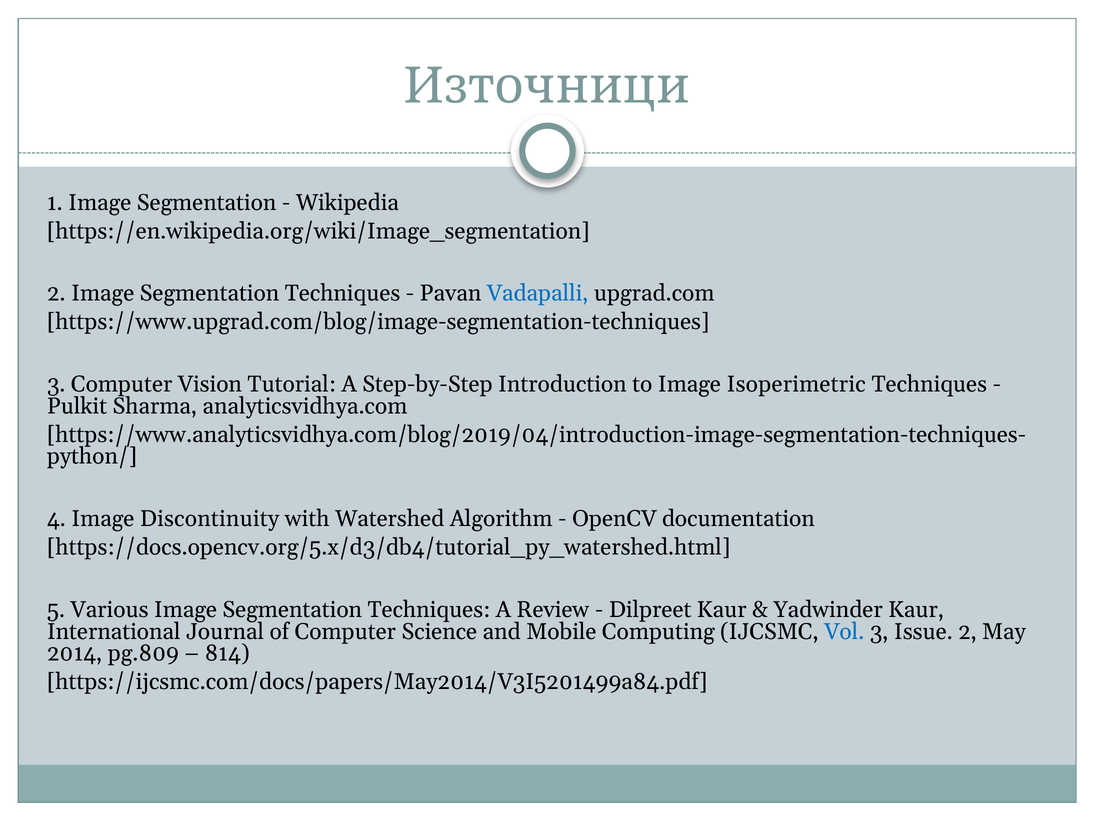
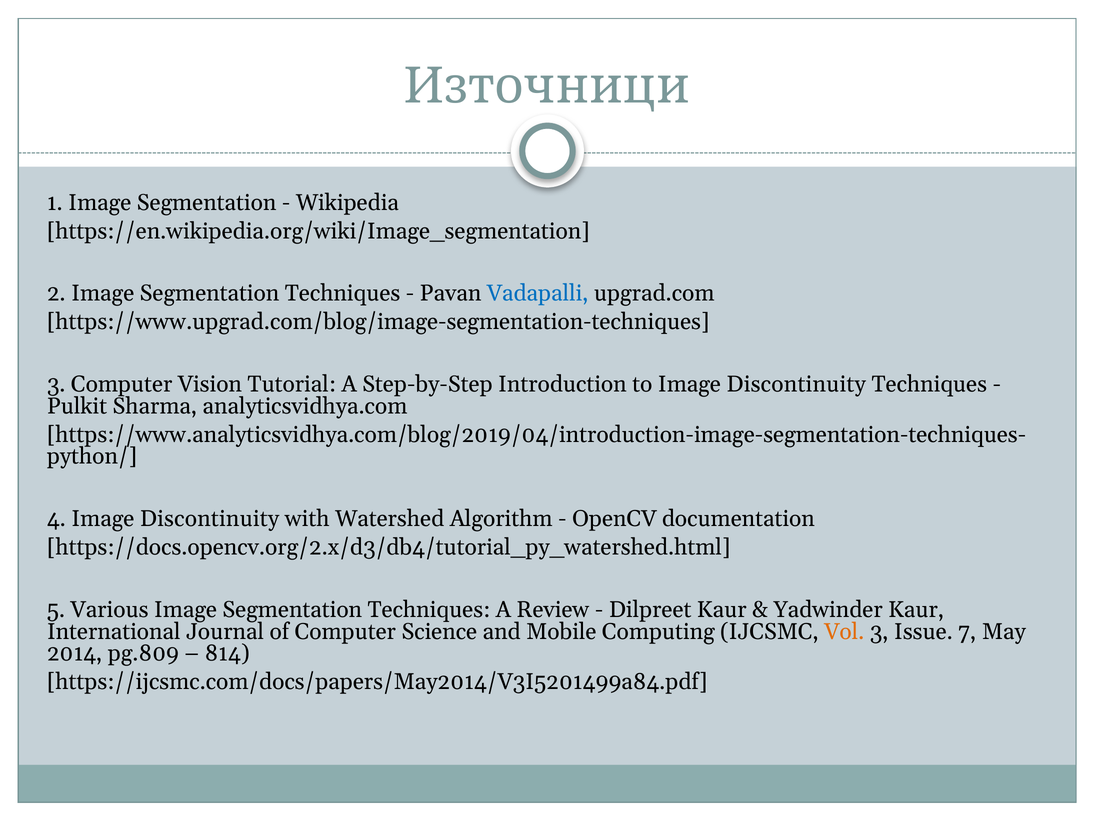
to Image Isoperimetric: Isoperimetric -> Discontinuity
https://docs.opencv.org/5.x/d3/db4/tutorial_py_watershed.html: https://docs.opencv.org/5.x/d3/db4/tutorial_py_watershed.html -> https://docs.opencv.org/2.x/d3/db4/tutorial_py_watershed.html
Vol colour: blue -> orange
Issue 2: 2 -> 7
